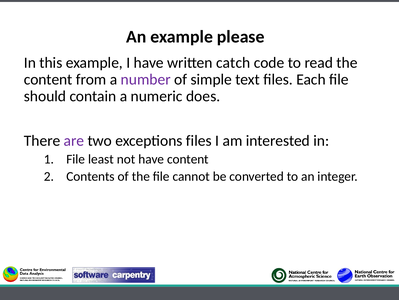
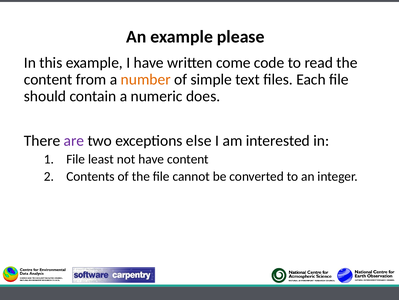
catch: catch -> come
number colour: purple -> orange
exceptions files: files -> else
